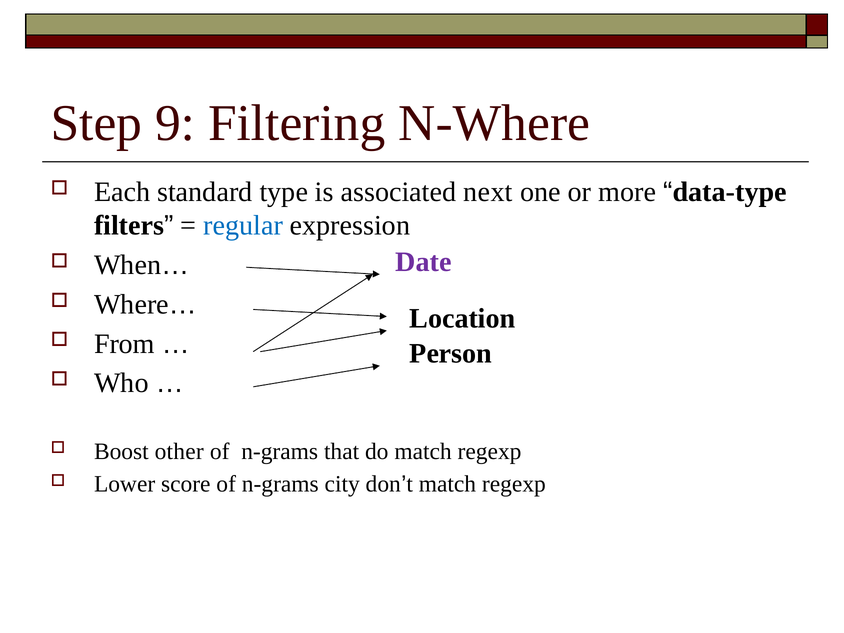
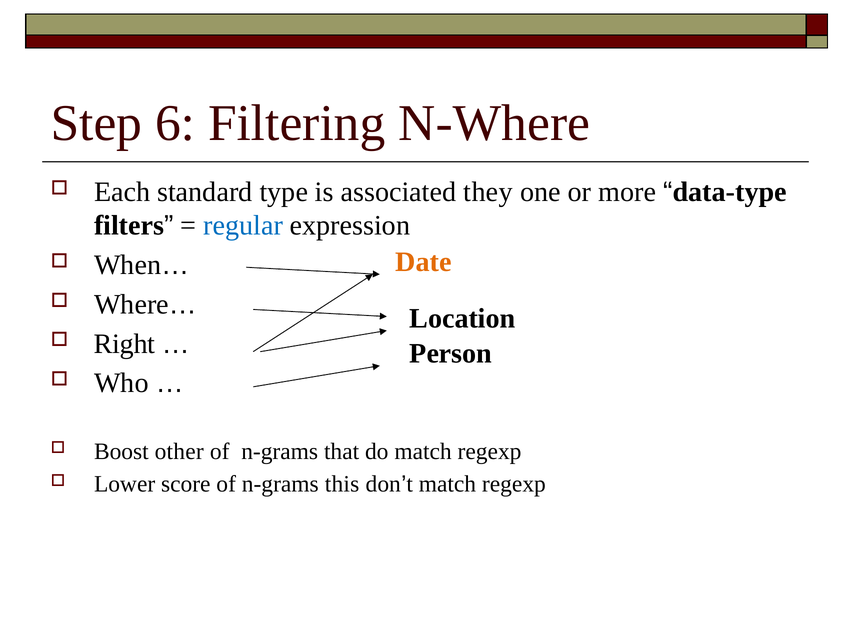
9: 9 -> 6
next: next -> they
Date colour: purple -> orange
From: From -> Right
city: city -> this
